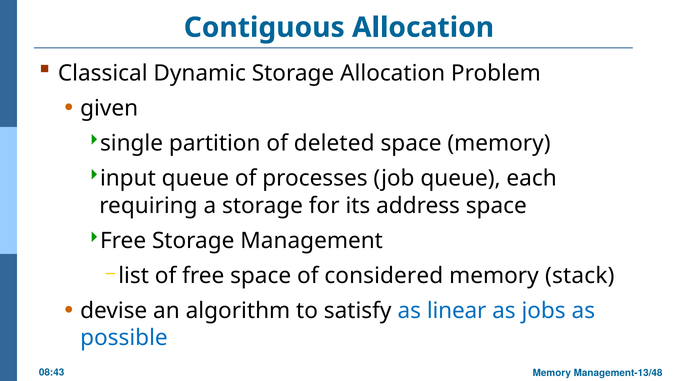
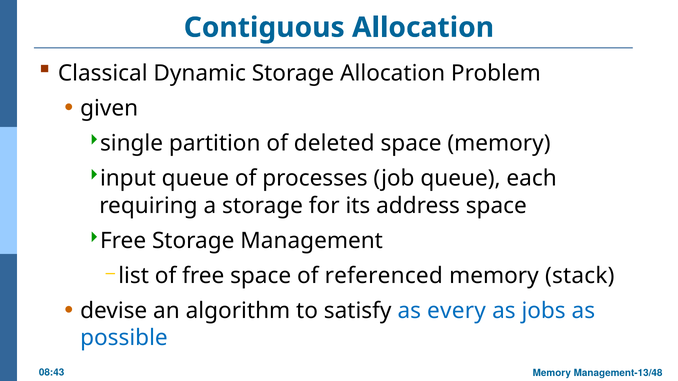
considered: considered -> referenced
linear: linear -> every
